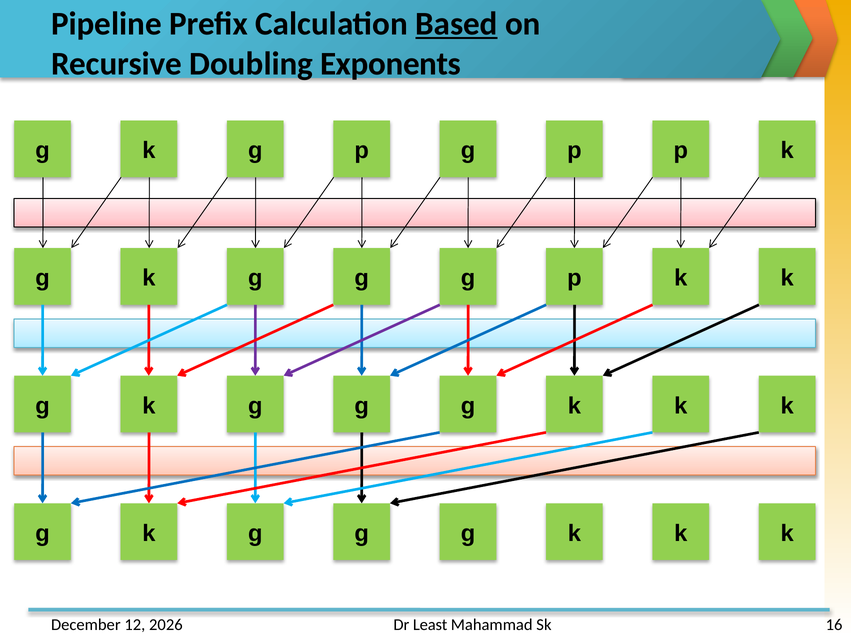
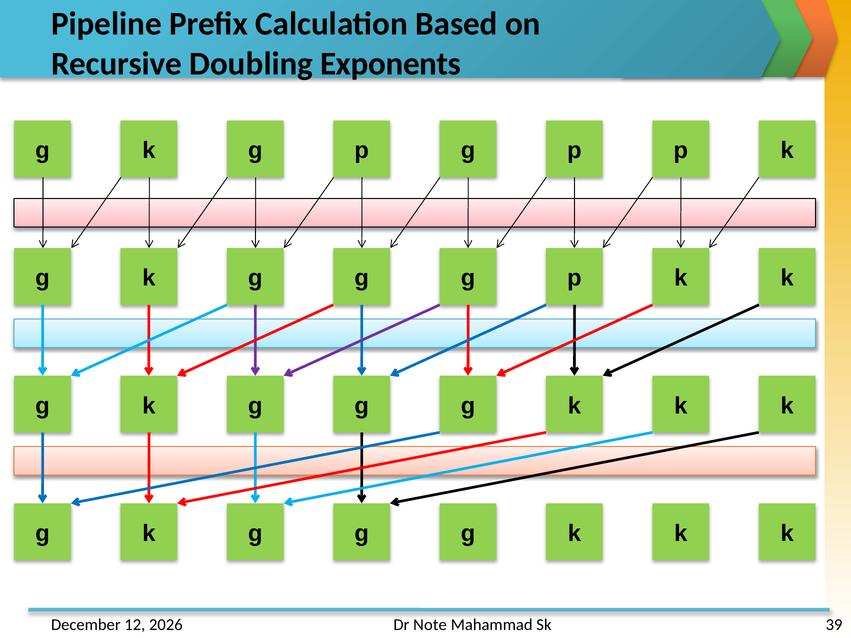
Based underline: present -> none
Least: Least -> Note
16: 16 -> 39
